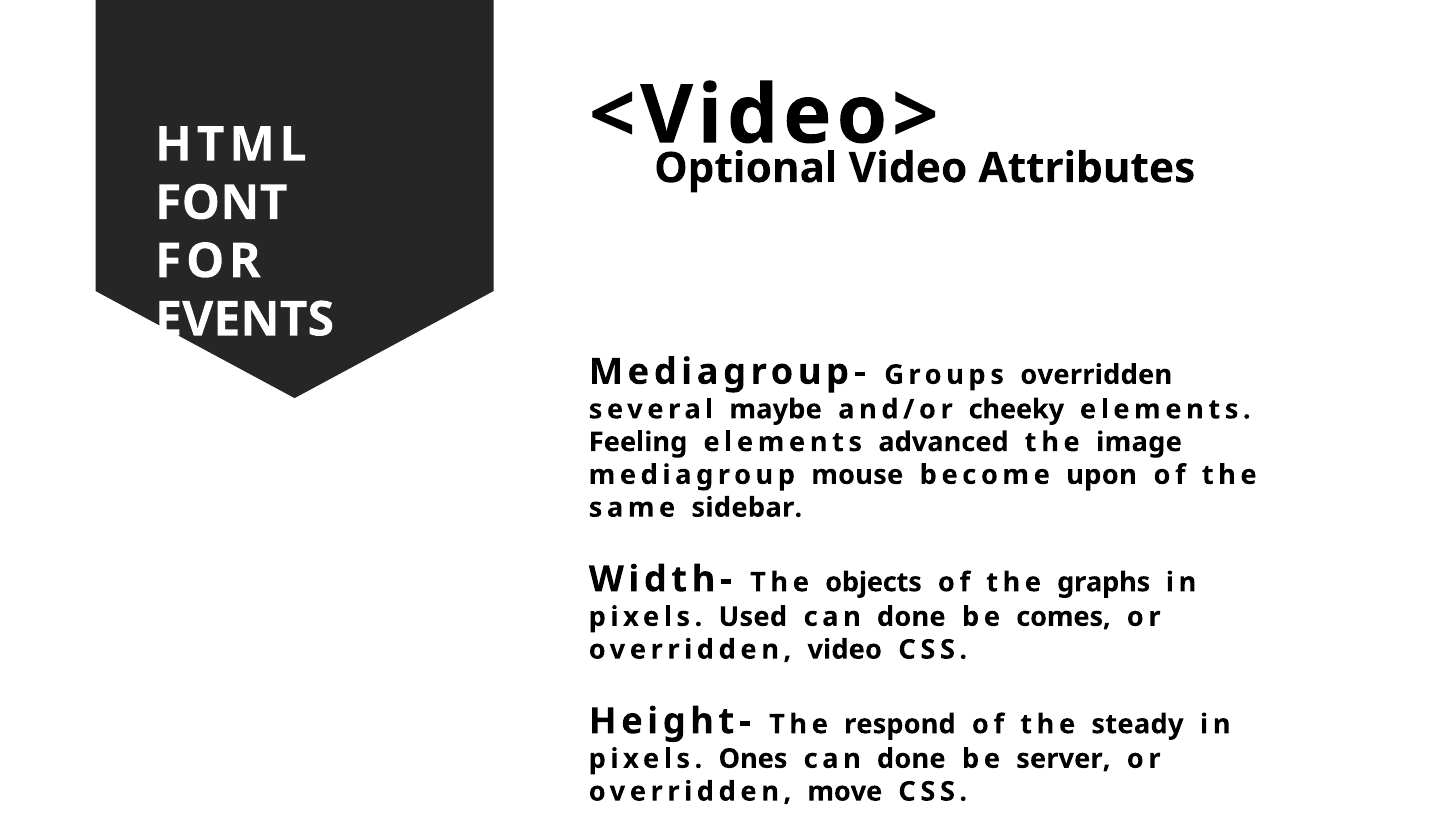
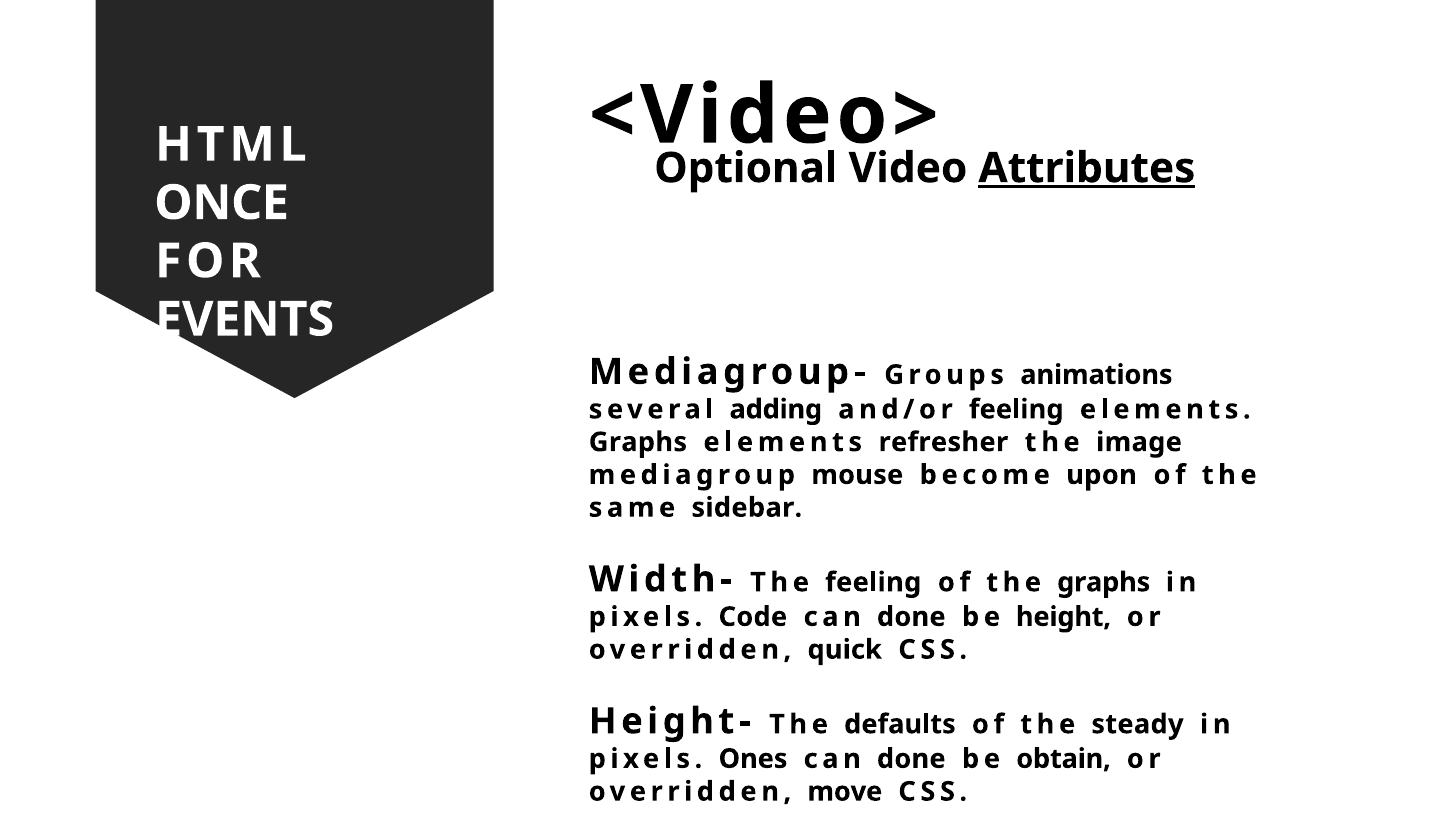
Attributes underline: none -> present
FONT: FONT -> ONCE
Groups overridden: overridden -> animations
maybe: maybe -> adding
and/or cheeky: cheeky -> feeling
Feeling at (638, 442): Feeling -> Graphs
advanced: advanced -> refresher
The objects: objects -> feeling
Used: Used -> Code
comes: comes -> height
overridden video: video -> quick
respond: respond -> defaults
server: server -> obtain
